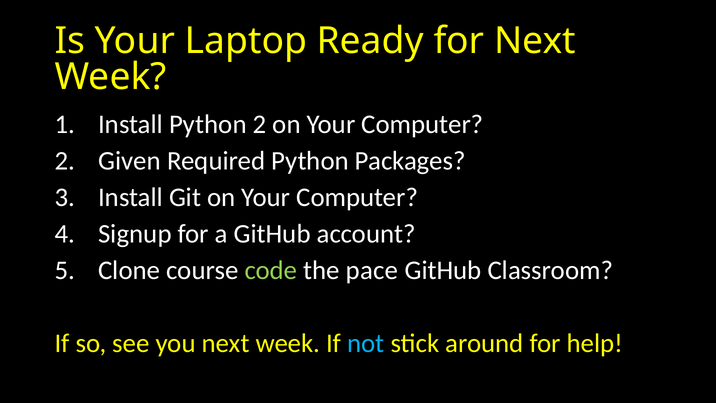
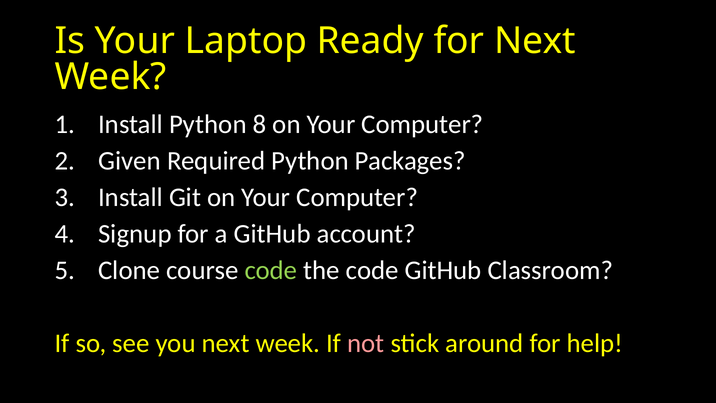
Python 2: 2 -> 8
the pace: pace -> code
not colour: light blue -> pink
